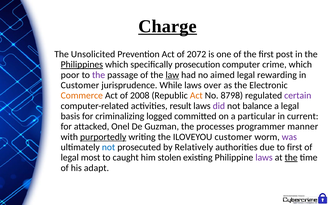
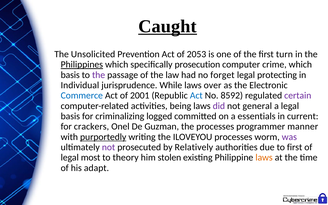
Charge: Charge -> Caught
2072: 2072 -> 2053
post: post -> turn
poor at (70, 75): poor -> basis
law underline: present -> none
aimed: aimed -> forget
rewarding: rewarding -> protecting
Customer at (80, 85): Customer -> Individual
Commerce colour: orange -> blue
2008: 2008 -> 2001
Act at (196, 96) colour: orange -> blue
8798: 8798 -> 8592
result: result -> being
balance: balance -> general
particular: particular -> essentials
attacked: attacked -> crackers
ILOVEYOU customer: customer -> processes
not at (109, 147) colour: blue -> purple
caught: caught -> theory
laws at (264, 158) colour: purple -> orange
the at (291, 158) underline: present -> none
